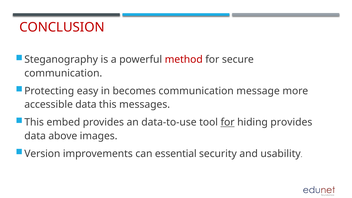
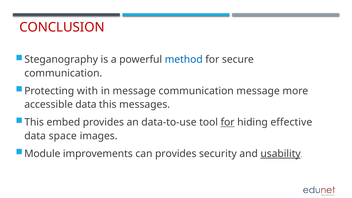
method colour: red -> blue
easy: easy -> with
in becomes: becomes -> message
hiding provides: provides -> effective
above: above -> space
Version: Version -> Module
can essential: essential -> provides
usability underline: none -> present
